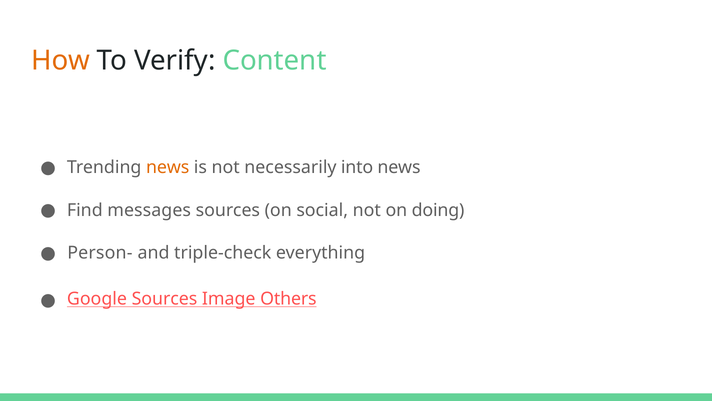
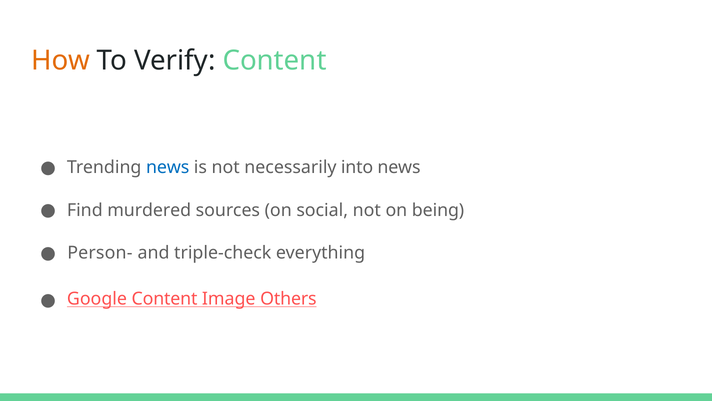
news at (168, 167) colour: orange -> blue
messages: messages -> murdered
doing: doing -> being
Google Sources: Sources -> Content
